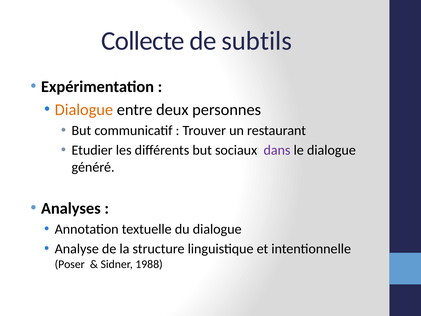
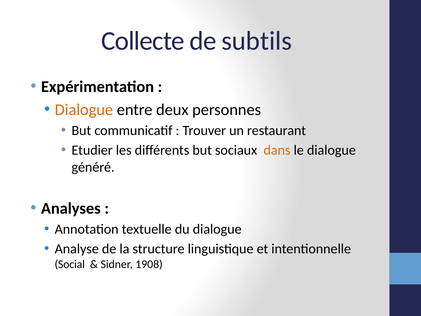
dans colour: purple -> orange
Poser: Poser -> Social
1988: 1988 -> 1908
